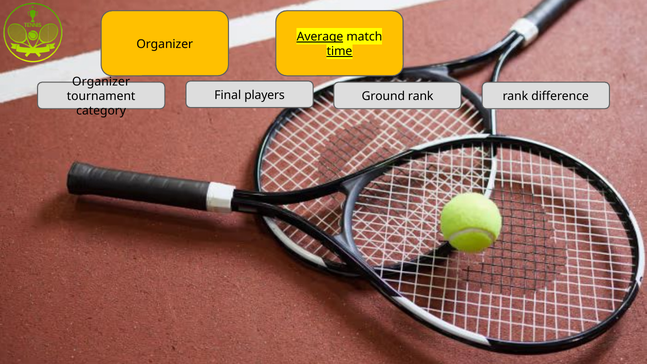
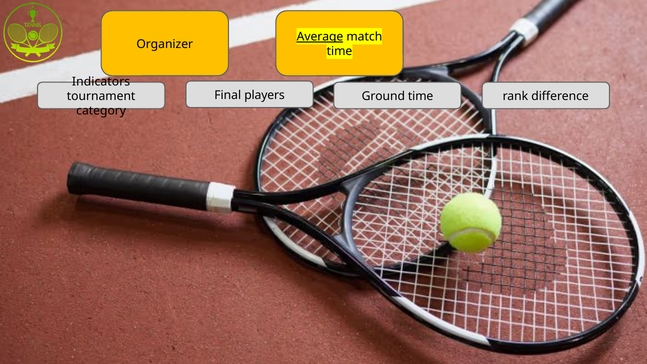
time at (339, 51) underline: present -> none
Organizer at (101, 82): Organizer -> Indicators
Ground rank: rank -> time
